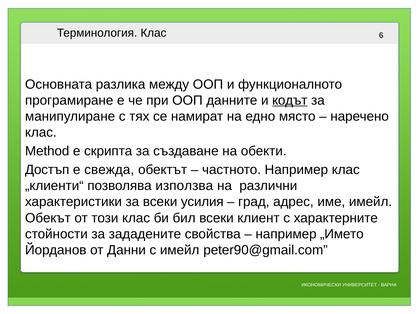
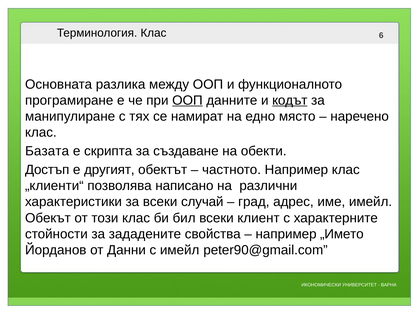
ООП at (187, 100) underline: none -> present
Method: Method -> Базата
свежда: свежда -> другият
използва: използва -> написано
усилия: усилия -> случай
